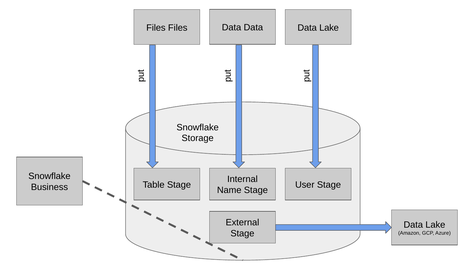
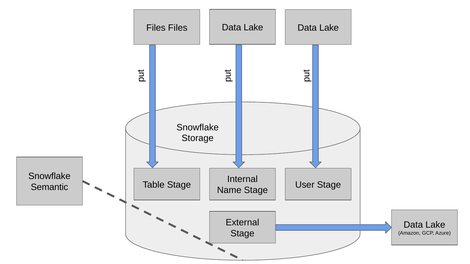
Files Data Data: Data -> Lake
Business: Business -> Semantic
